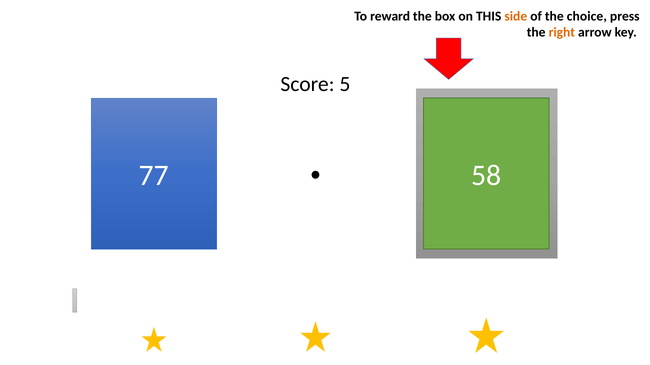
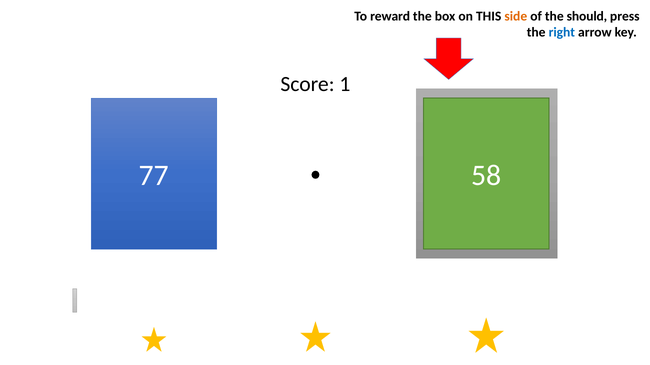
choice: choice -> should
right colour: orange -> blue
5: 5 -> 1
